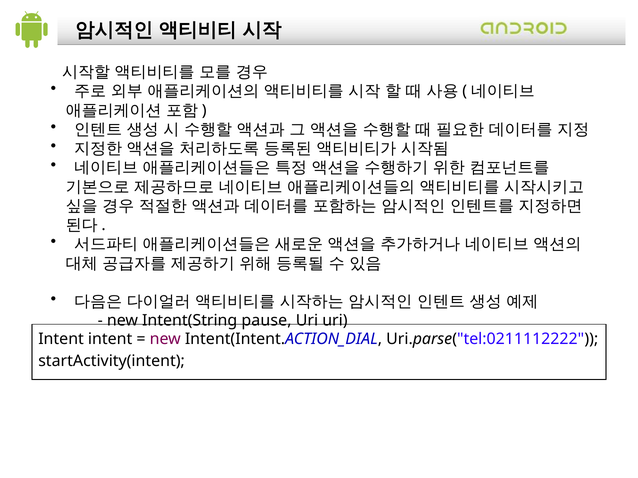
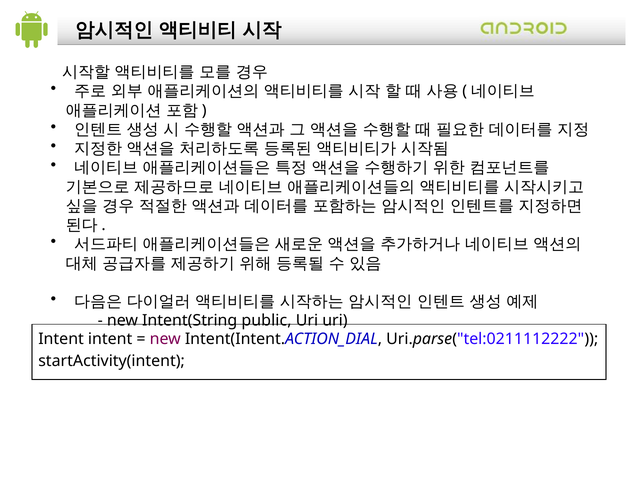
pause: pause -> public
